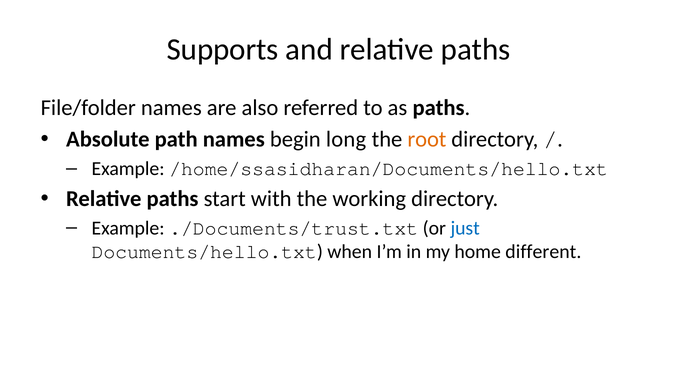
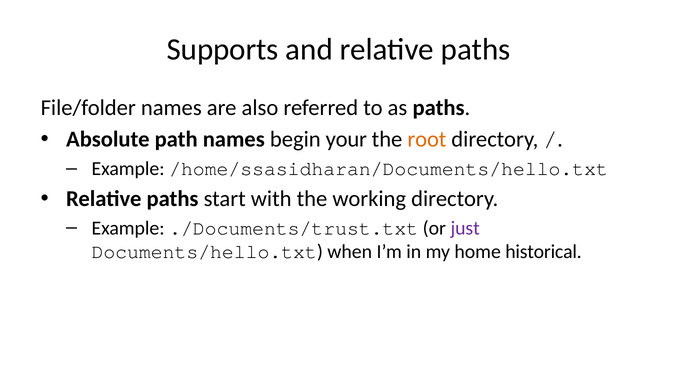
long: long -> your
just colour: blue -> purple
different: different -> historical
